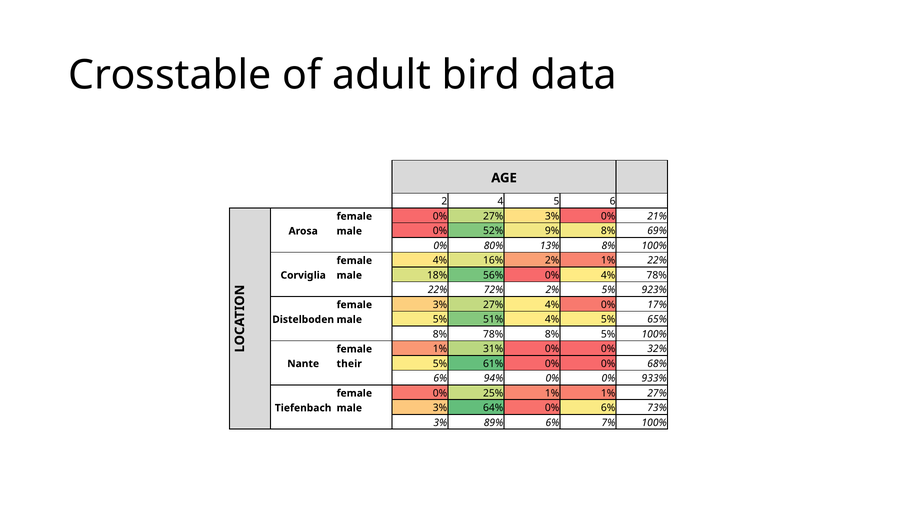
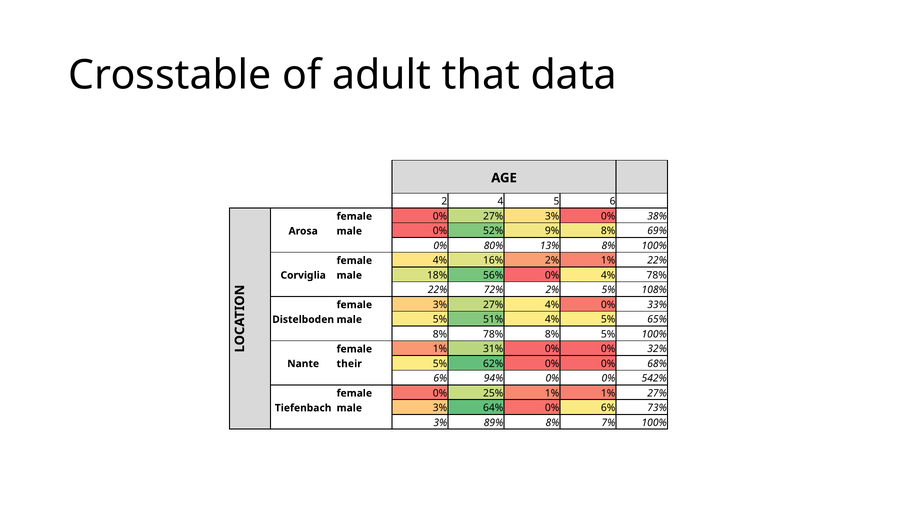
bird: bird -> that
21%: 21% -> 38%
923%: 923% -> 108%
17%: 17% -> 33%
61%: 61% -> 62%
933%: 933% -> 542%
89% 6%: 6% -> 8%
